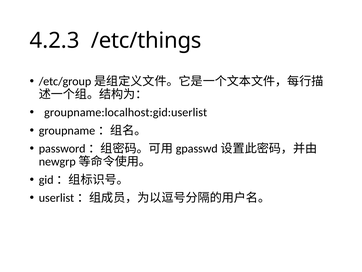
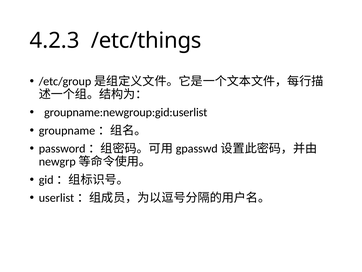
groupname:localhost:gid:userlist: groupname:localhost:gid:userlist -> groupname:newgroup:gid:userlist
